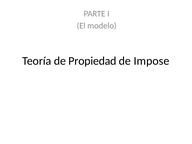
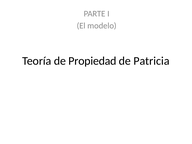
Impose: Impose -> Patricia
